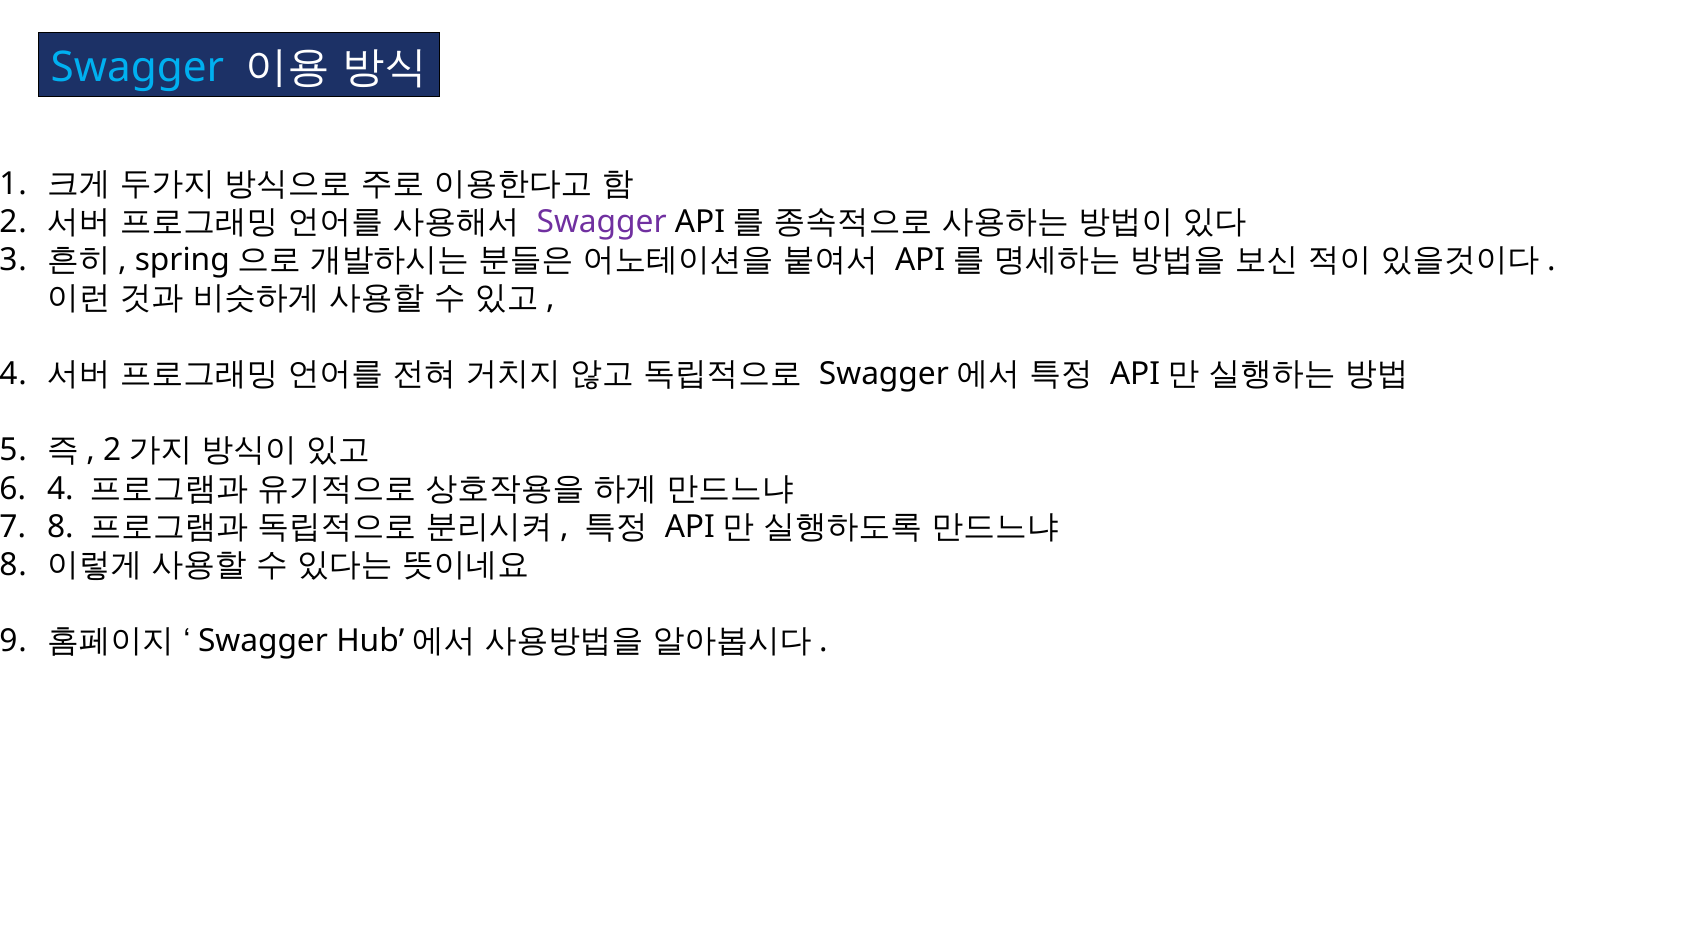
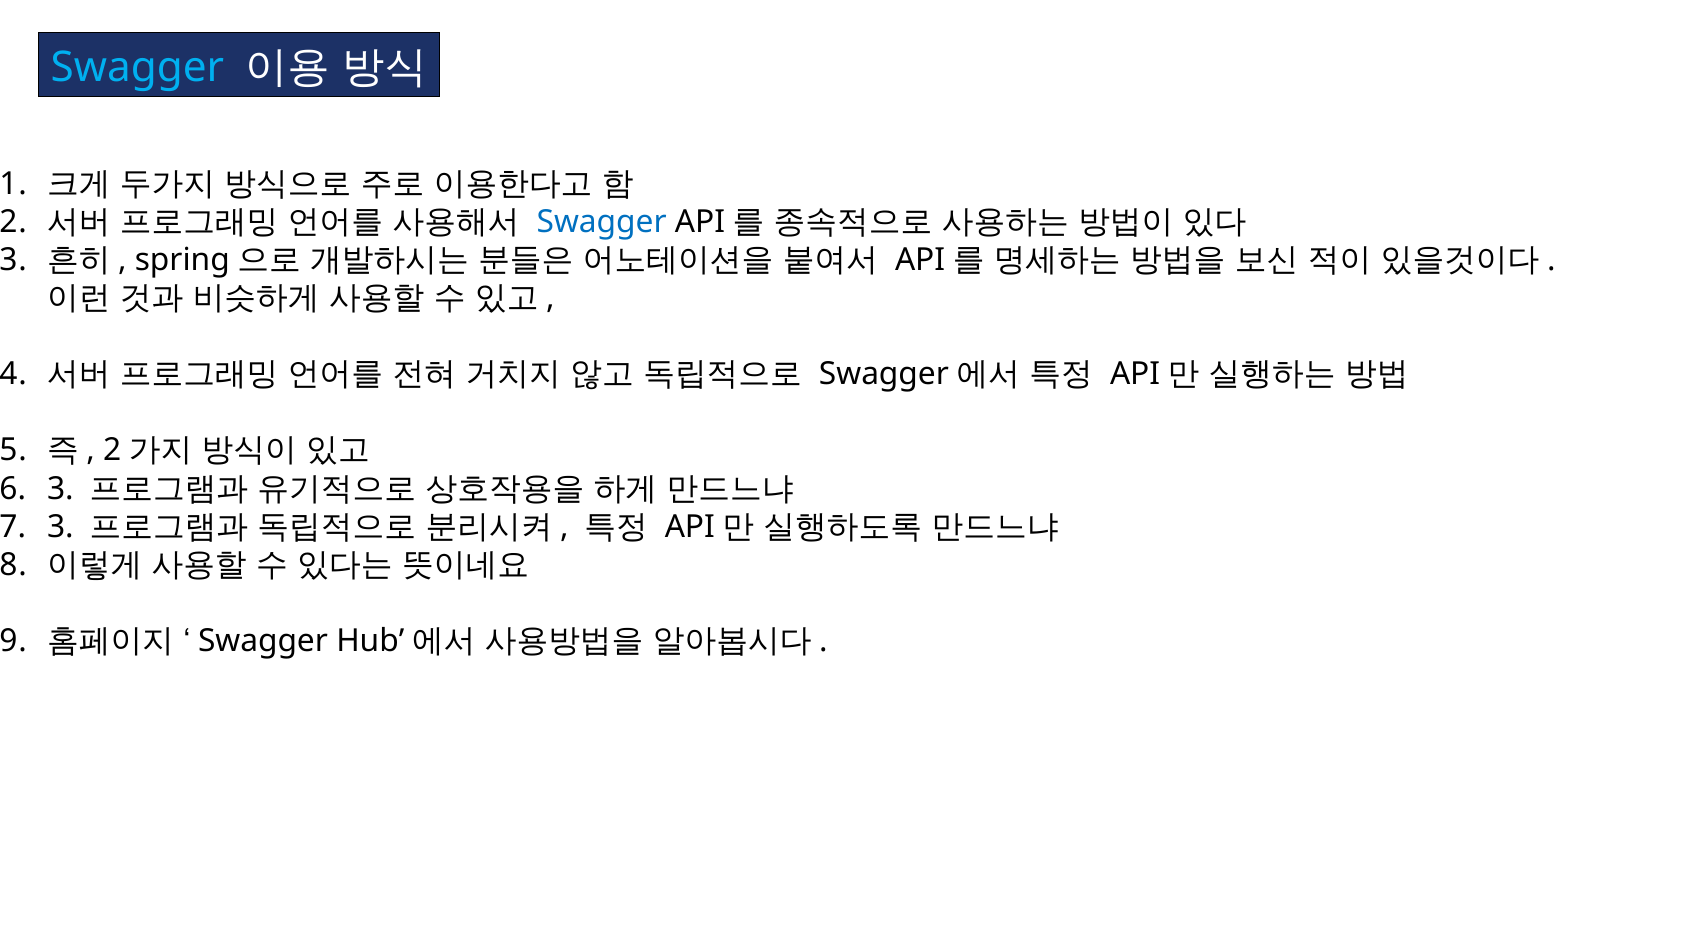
Swagger at (602, 222) colour: purple -> blue
4 at (60, 488): 4 -> 3
8 at (60, 527): 8 -> 3
